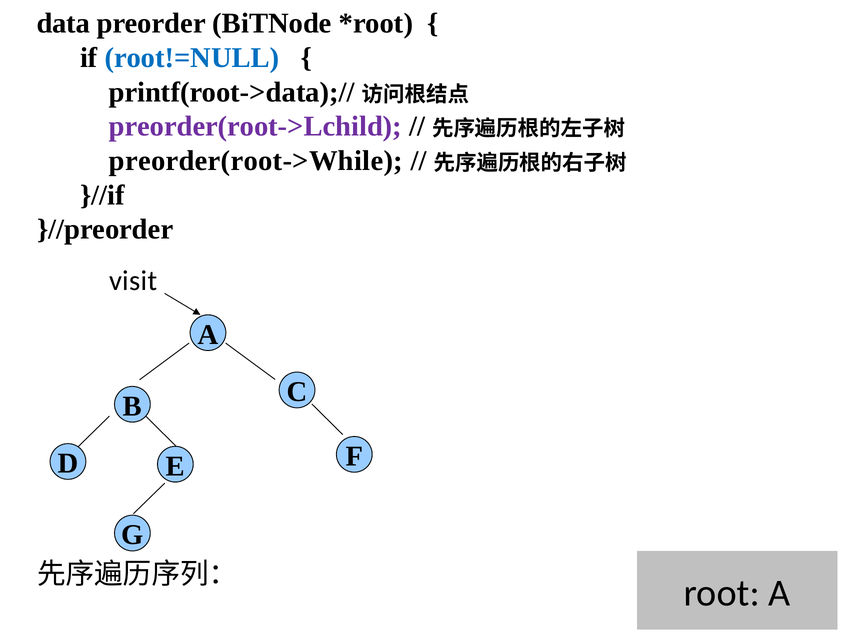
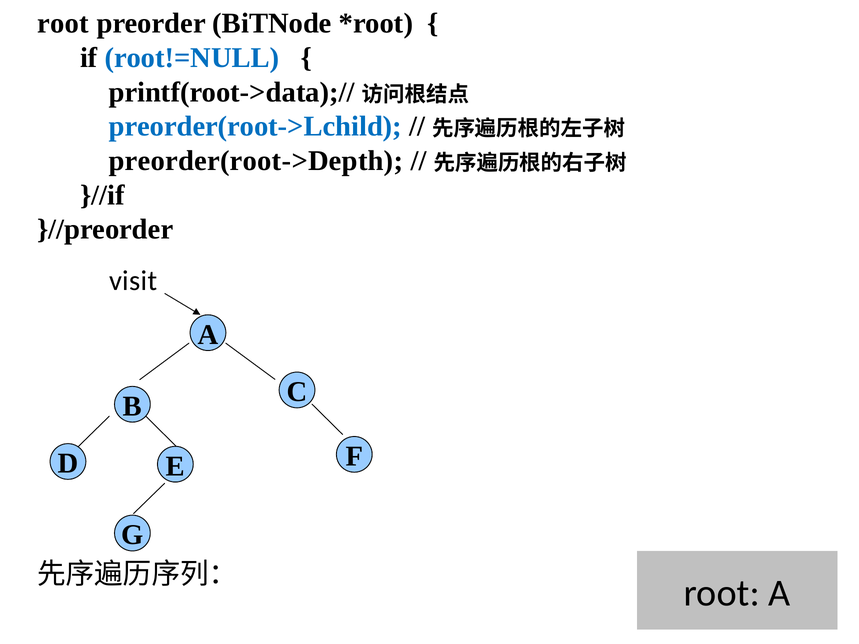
data at (63, 23): data -> root
preorder(root->Lchild colour: purple -> blue
preorder(root->While: preorder(root->While -> preorder(root->Depth
